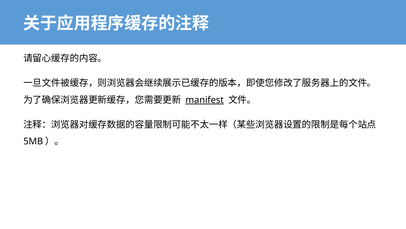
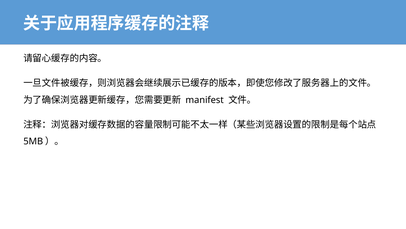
manifest underline: present -> none
